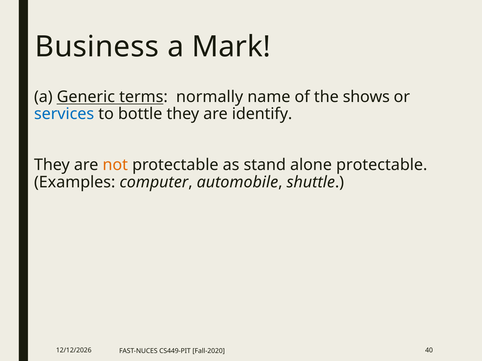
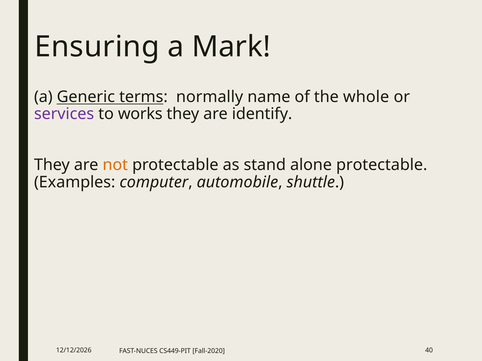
Business: Business -> Ensuring
shows: shows -> whole
services colour: blue -> purple
bottle: bottle -> works
